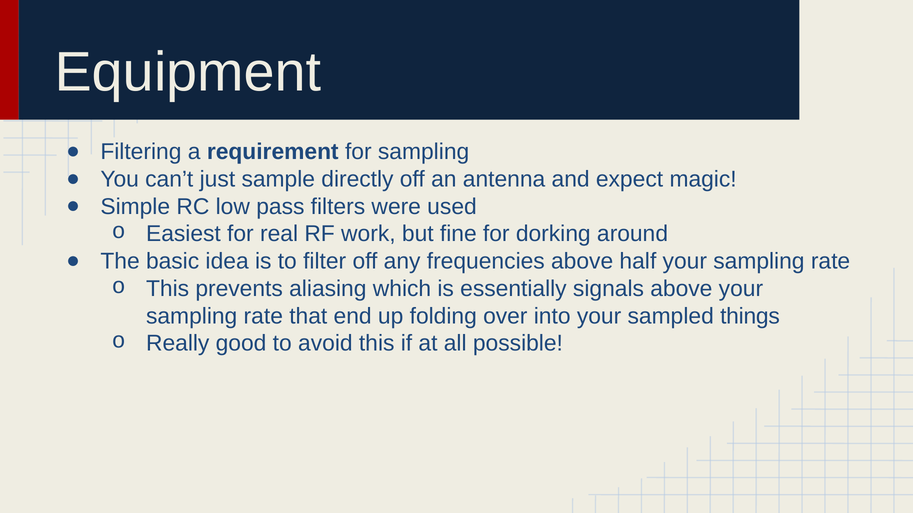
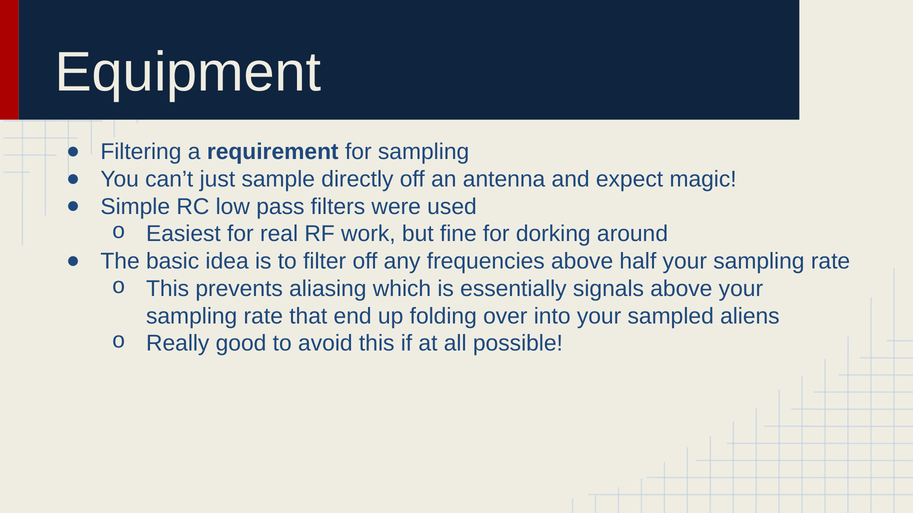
things: things -> aliens
